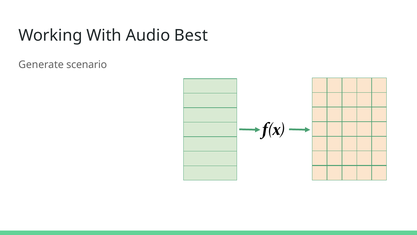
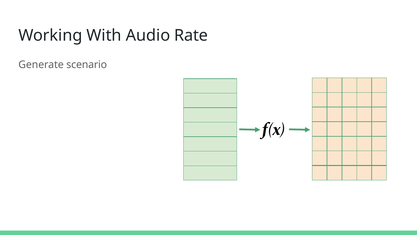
Best: Best -> Rate
